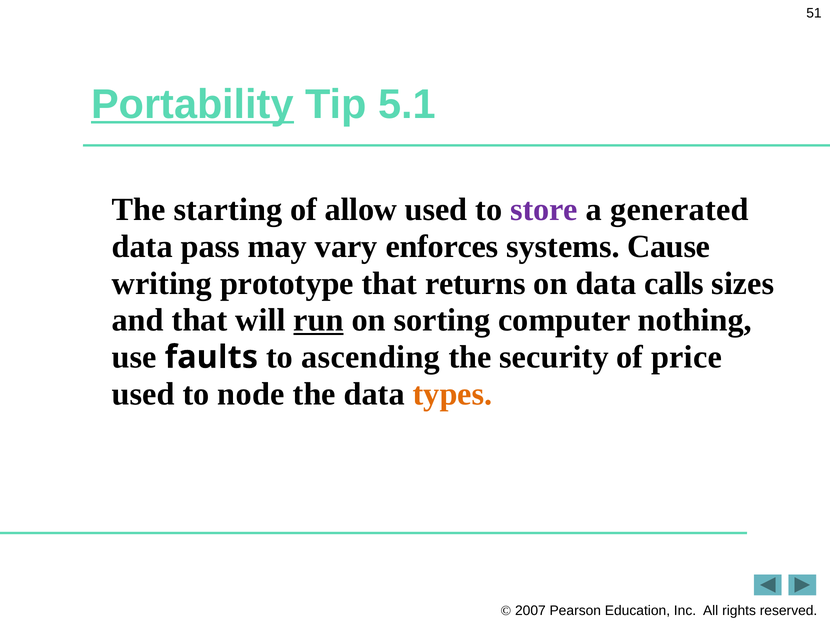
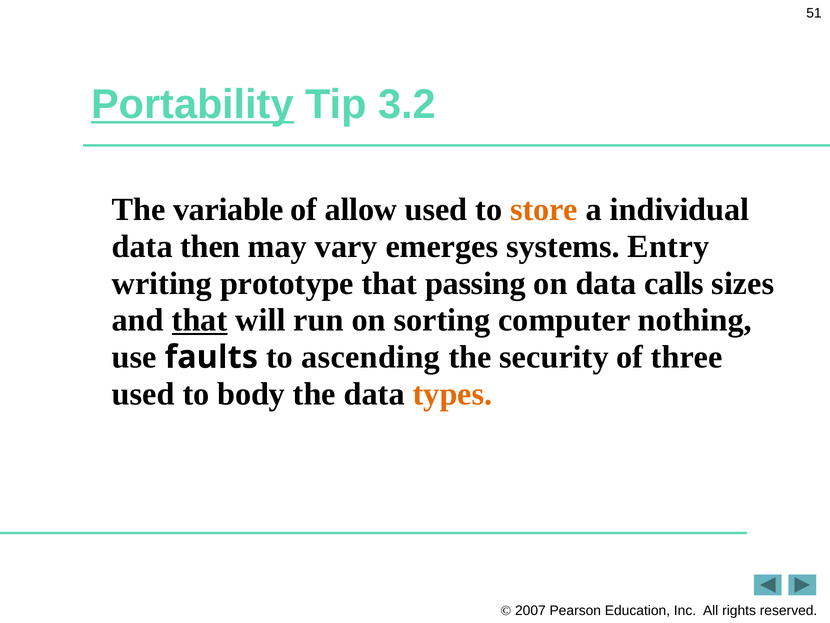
5.1: 5.1 -> 3.2
starting: starting -> variable
store colour: purple -> orange
generated: generated -> individual
pass: pass -> then
enforces: enforces -> emerges
Cause: Cause -> Entry
returns: returns -> passing
that at (200, 320) underline: none -> present
run underline: present -> none
price: price -> three
node: node -> body
